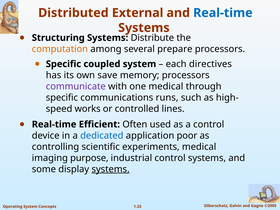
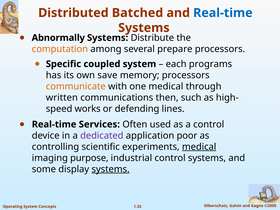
External: External -> Batched
Structuring: Structuring -> Abnormally
directives: directives -> programs
communicate colour: purple -> orange
specific at (62, 98): specific -> written
runs: runs -> then
controlled: controlled -> defending
Efficient: Efficient -> Services
dedicated colour: blue -> purple
medical at (199, 147) underline: none -> present
